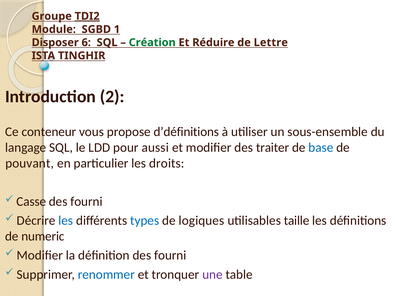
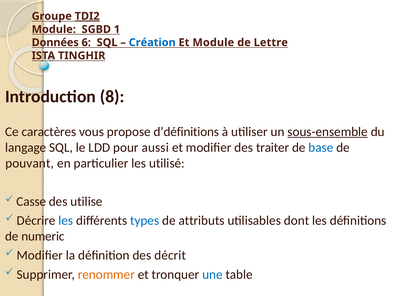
Disposer: Disposer -> Données
Création colour: green -> blue
Et Réduire: Réduire -> Module
2: 2 -> 8
conteneur: conteneur -> caractères
sous-ensemble underline: none -> present
droits: droits -> utilisé
fourni at (86, 202): fourni -> utilise
logiques: logiques -> attributs
taille: taille -> dont
définition des fourni: fourni -> décrit
renommer colour: blue -> orange
une colour: purple -> blue
